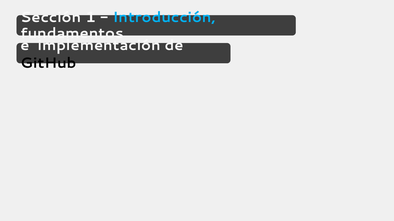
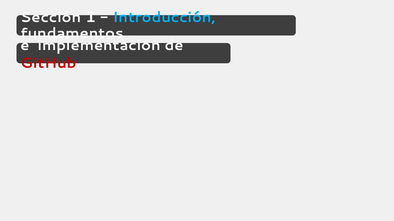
GitHub colour: black -> red
